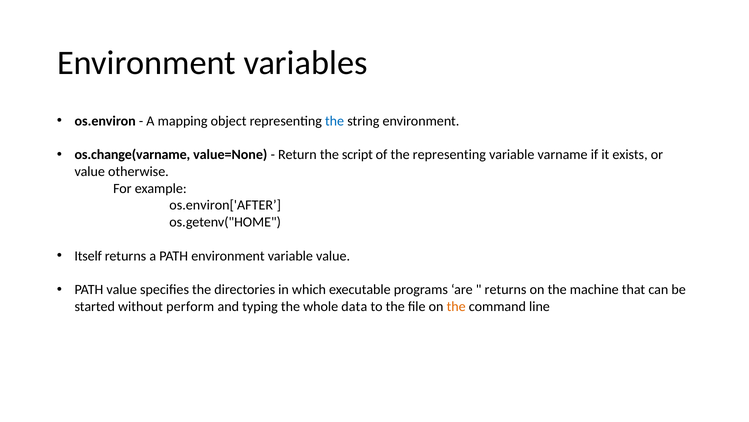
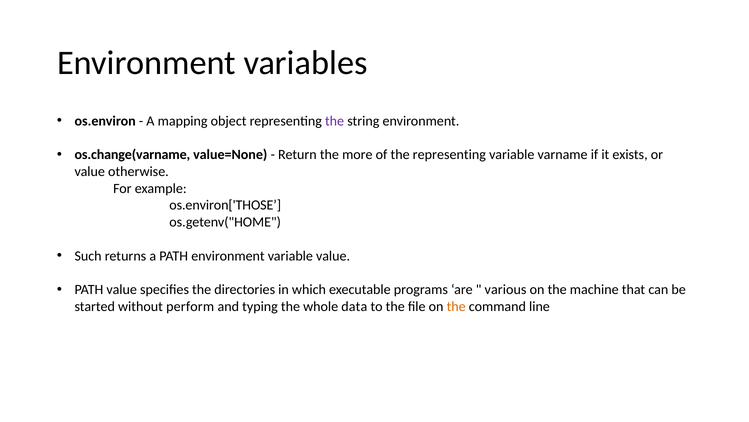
the at (335, 121) colour: blue -> purple
script: script -> more
os.environ['AFTER: os.environ['AFTER -> os.environ['THOSE
Itself: Itself -> Such
returns at (506, 289): returns -> various
